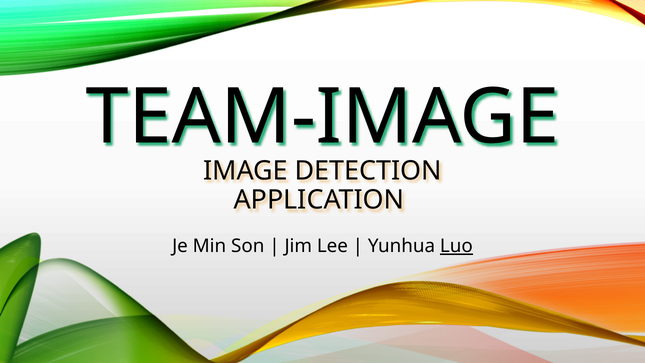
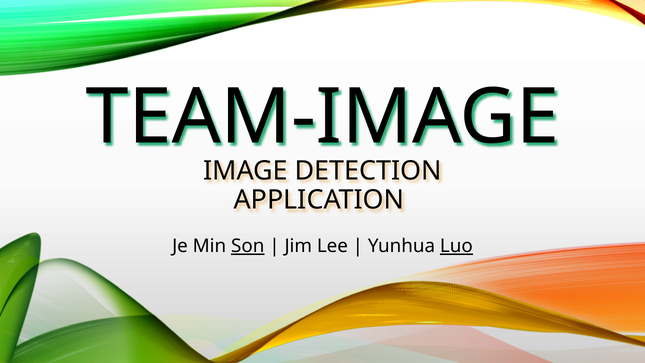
Son underline: none -> present
